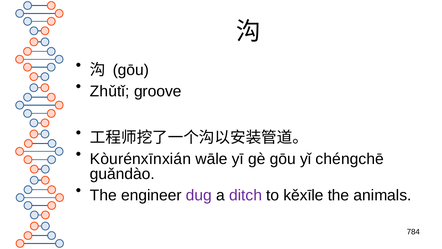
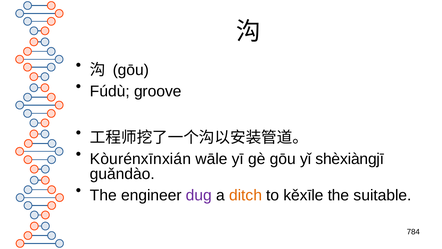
Zhǔtǐ: Zhǔtǐ -> Fúdù
chéngchē: chéngchē -> shèxiàngjī
ditch colour: purple -> orange
animals: animals -> suitable
